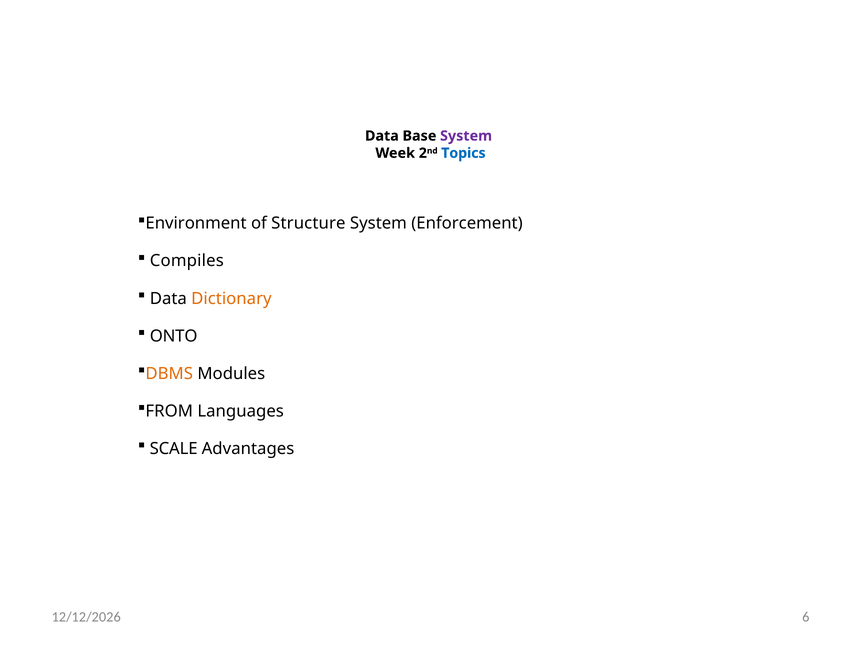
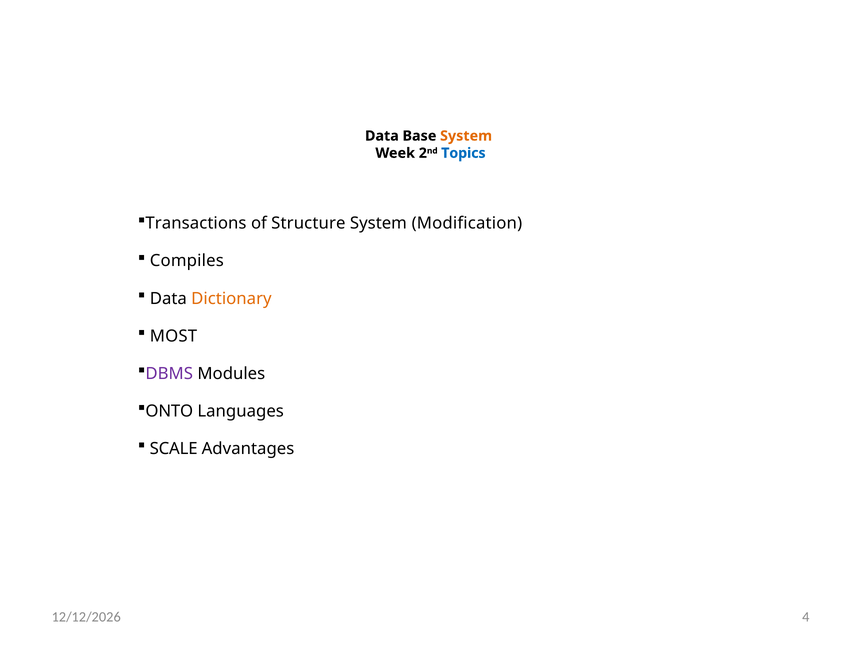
System at (466, 136) colour: purple -> orange
Environment: Environment -> Transactions
Enforcement: Enforcement -> Modification
ONTO: ONTO -> MOST
DBMS colour: orange -> purple
FROM: FROM -> ONTO
6: 6 -> 4
